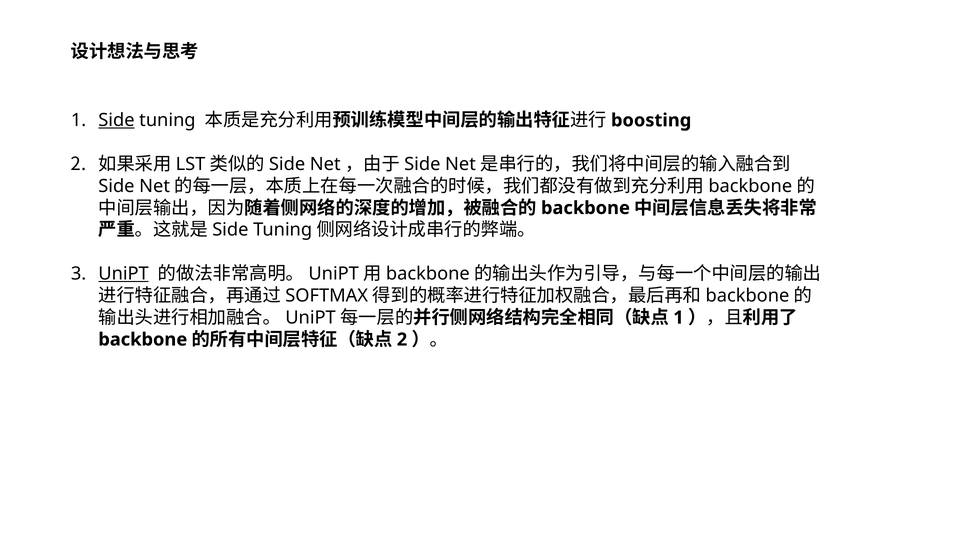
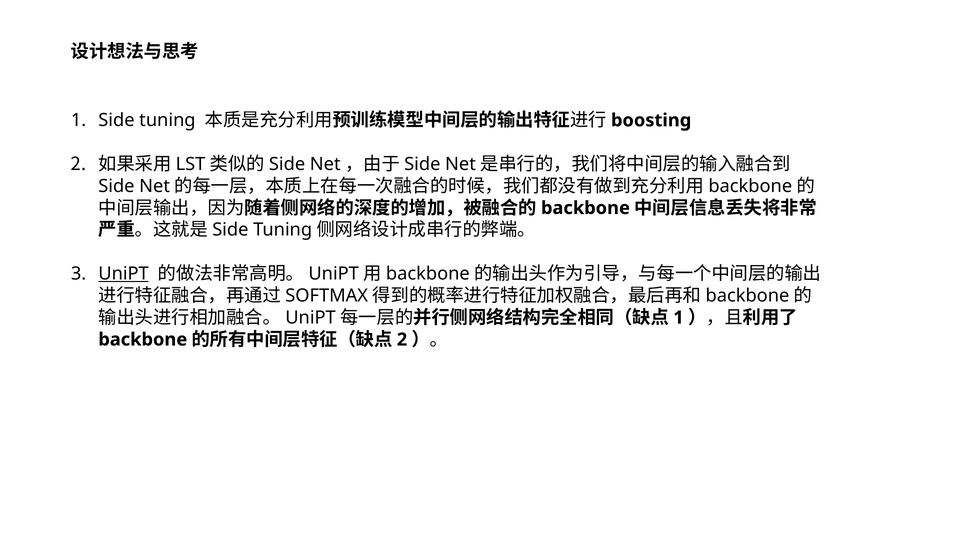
Side at (116, 120) underline: present -> none
